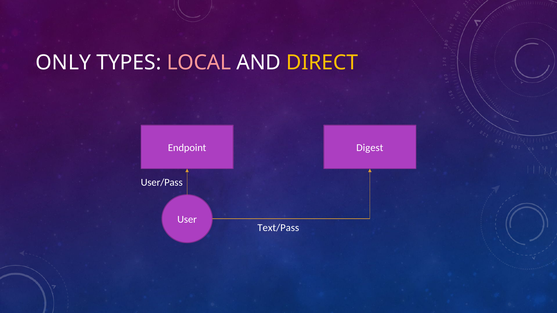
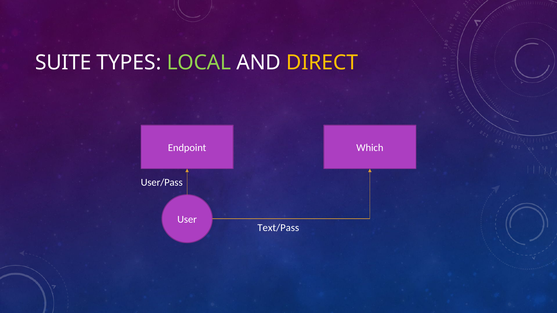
ONLY: ONLY -> SUITE
LOCAL colour: pink -> light green
Digest: Digest -> Which
